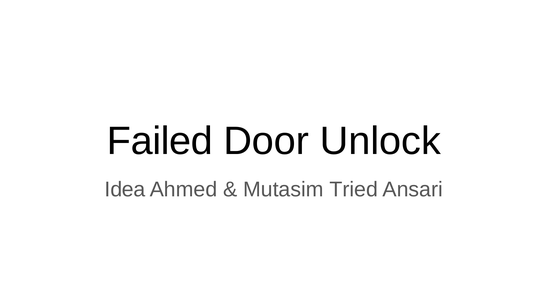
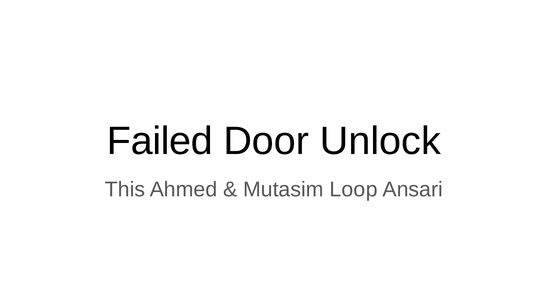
Idea: Idea -> This
Tried: Tried -> Loop
